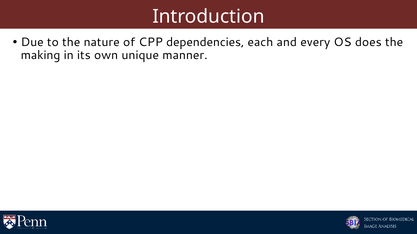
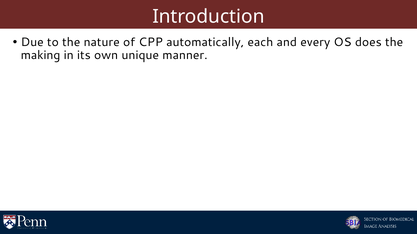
dependencies: dependencies -> automatically
